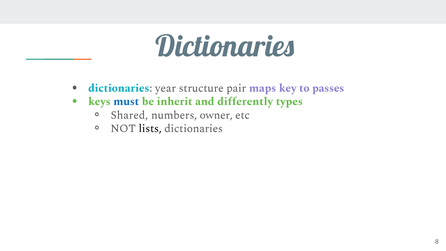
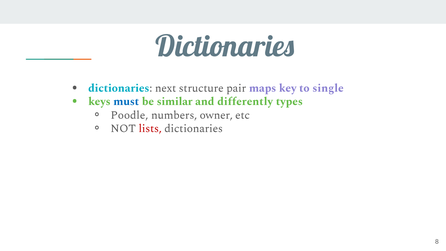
year: year -> next
passes: passes -> single
inherit: inherit -> similar
Shared: Shared -> Poodle
lists colour: black -> red
